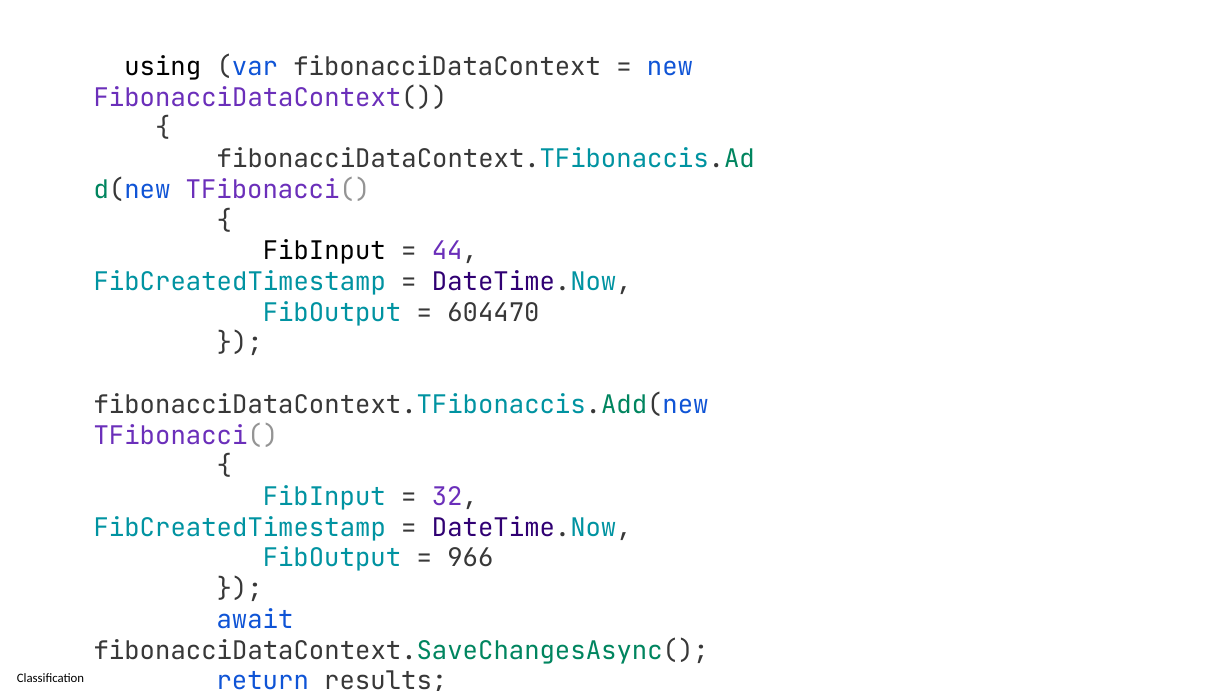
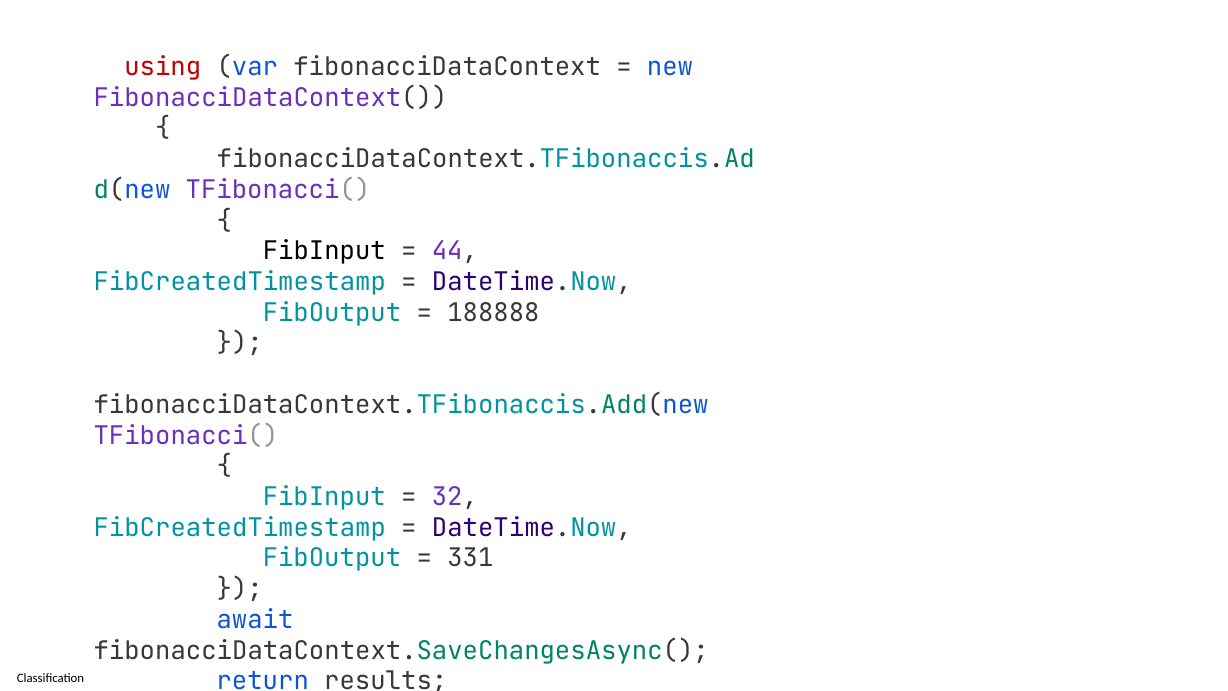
using colour: black -> red
604470: 604470 -> 188888
966: 966 -> 331
